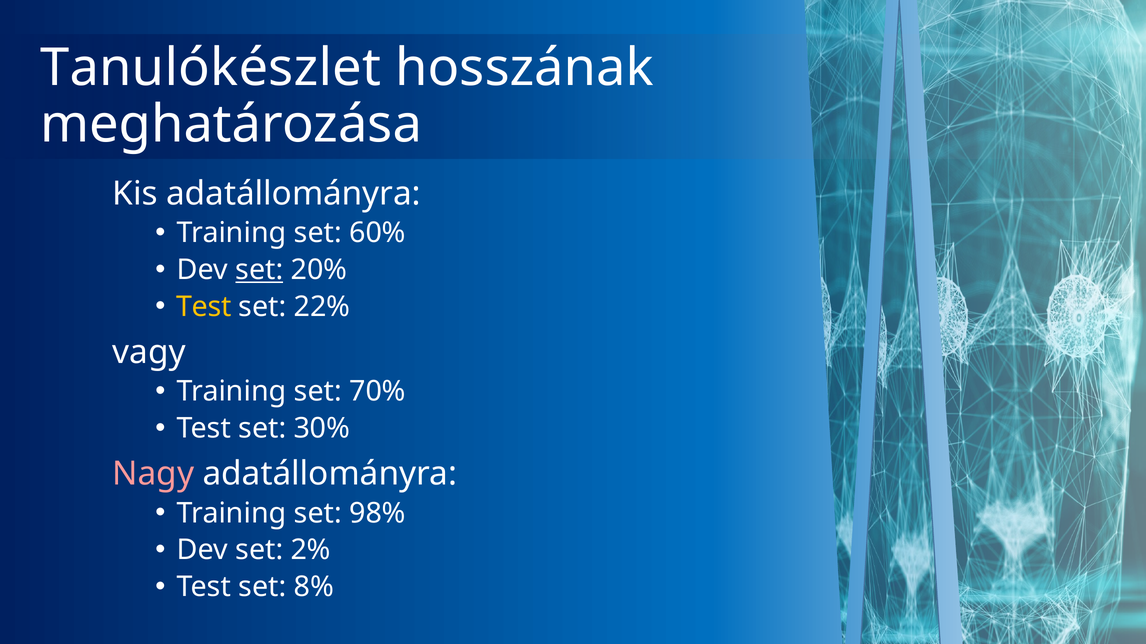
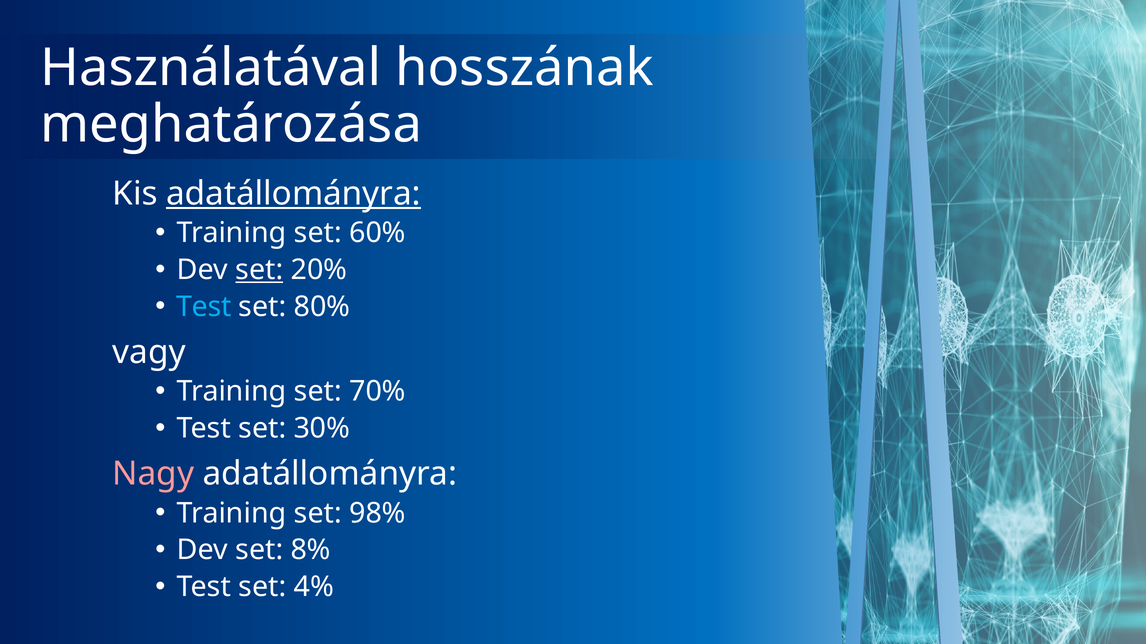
Tanulókészlet: Tanulókészlet -> Használatával
adatállományra at (294, 194) underline: none -> present
Test at (204, 307) colour: yellow -> light blue
22%: 22% -> 80%
2%: 2% -> 8%
8%: 8% -> 4%
